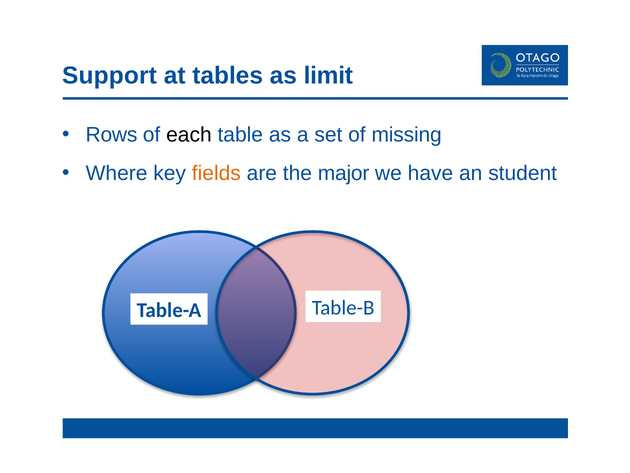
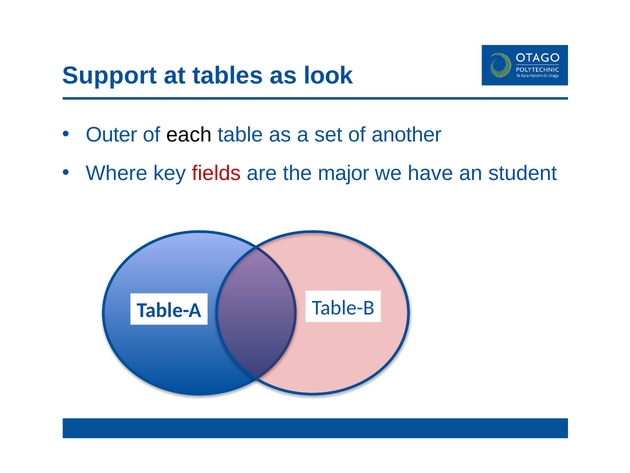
limit: limit -> look
Rows: Rows -> Outer
missing: missing -> another
fields colour: orange -> red
